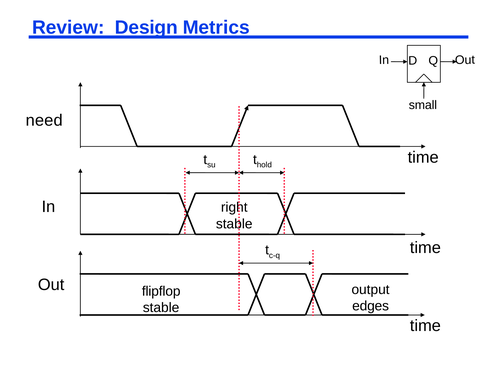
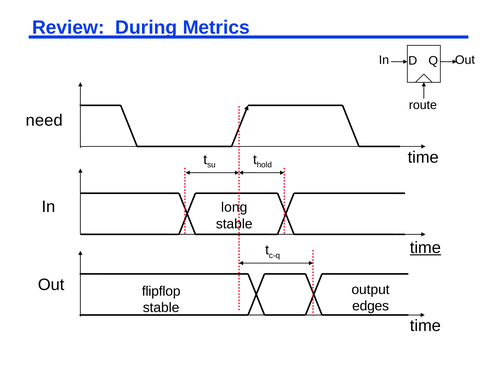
Design: Design -> During
small: small -> route
right: right -> long
time at (425, 248) underline: none -> present
